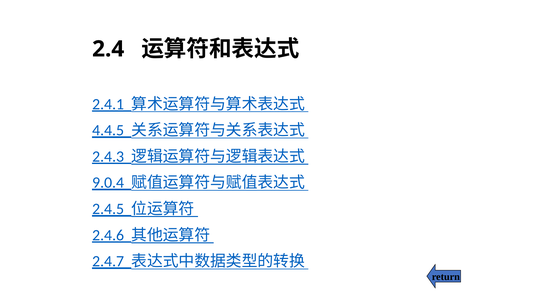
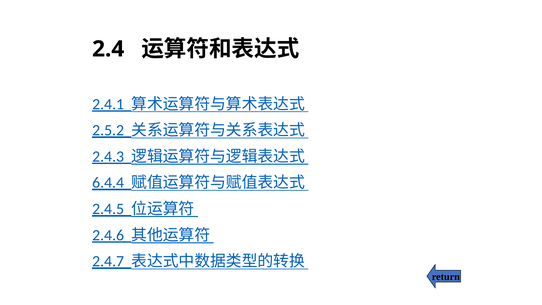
4.4.5: 4.4.5 -> 2.5.2
9.0.4: 9.0.4 -> 6.4.4
